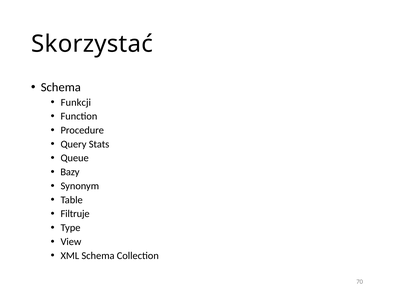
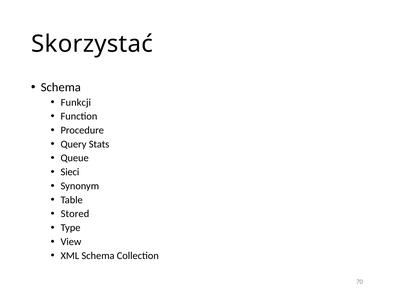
Bazy: Bazy -> Sieci
Filtruje: Filtruje -> Stored
